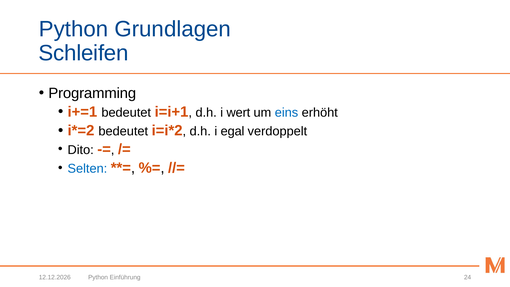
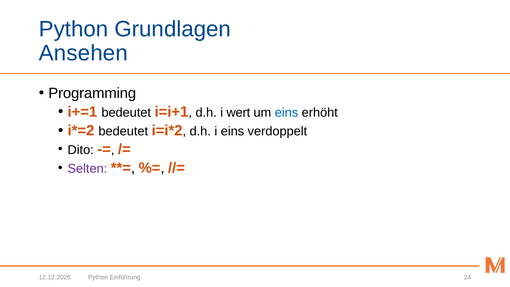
Schleifen: Schleifen -> Ansehen
i egal: egal -> eins
Selten colour: blue -> purple
